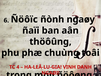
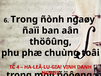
6 Ñöôïc: Ñöôïc -> Trong
